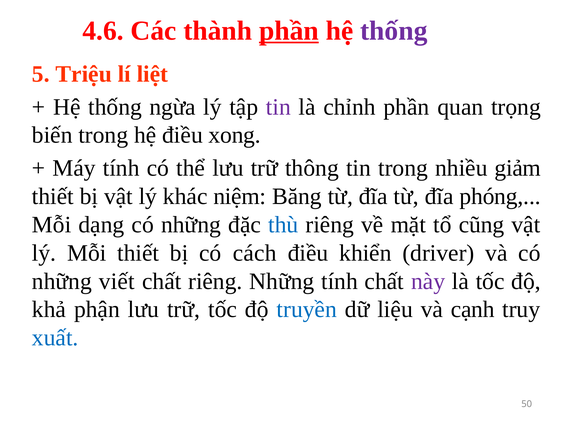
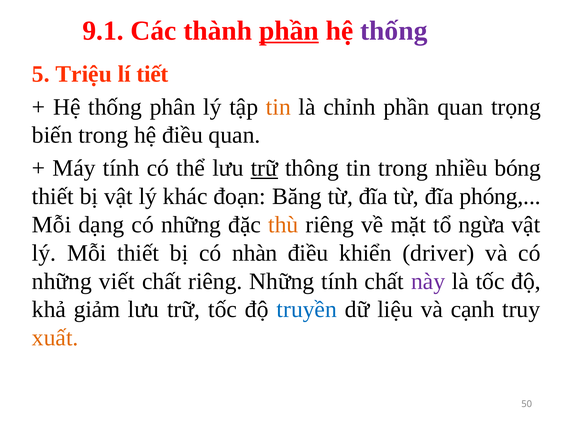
4.6: 4.6 -> 9.1
liệt: liệt -> tiết
ngừa: ngừa -> phân
tin at (278, 107) colour: purple -> orange
điều xong: xong -> quan
trữ at (264, 168) underline: none -> present
giảm: giảm -> bóng
niệm: niệm -> đoạn
thù colour: blue -> orange
cũng: cũng -> ngừa
cách: cách -> nhàn
phận: phận -> giảm
xuất colour: blue -> orange
